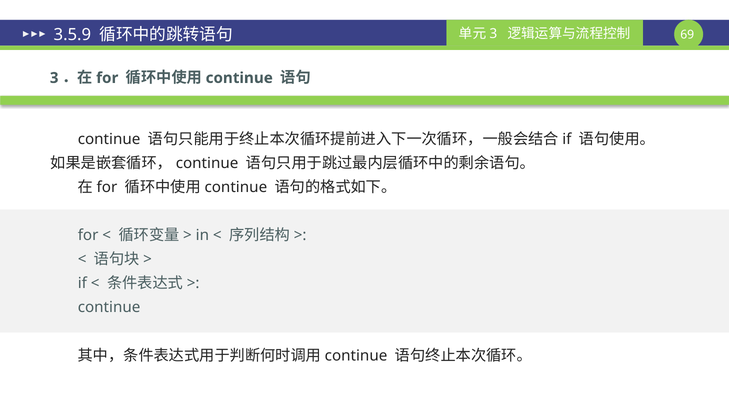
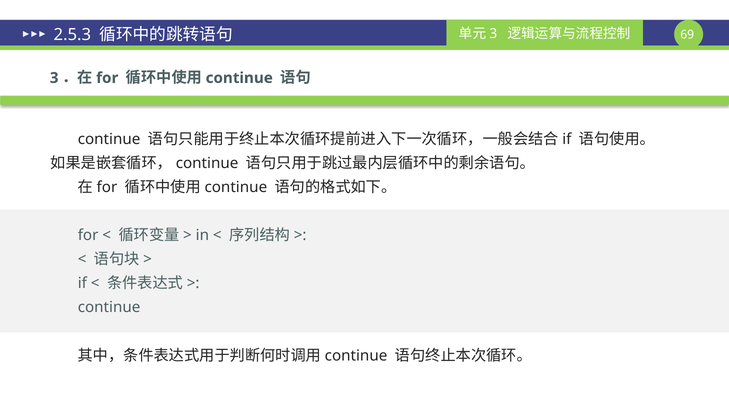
3.5.9: 3.5.9 -> 2.5.3
